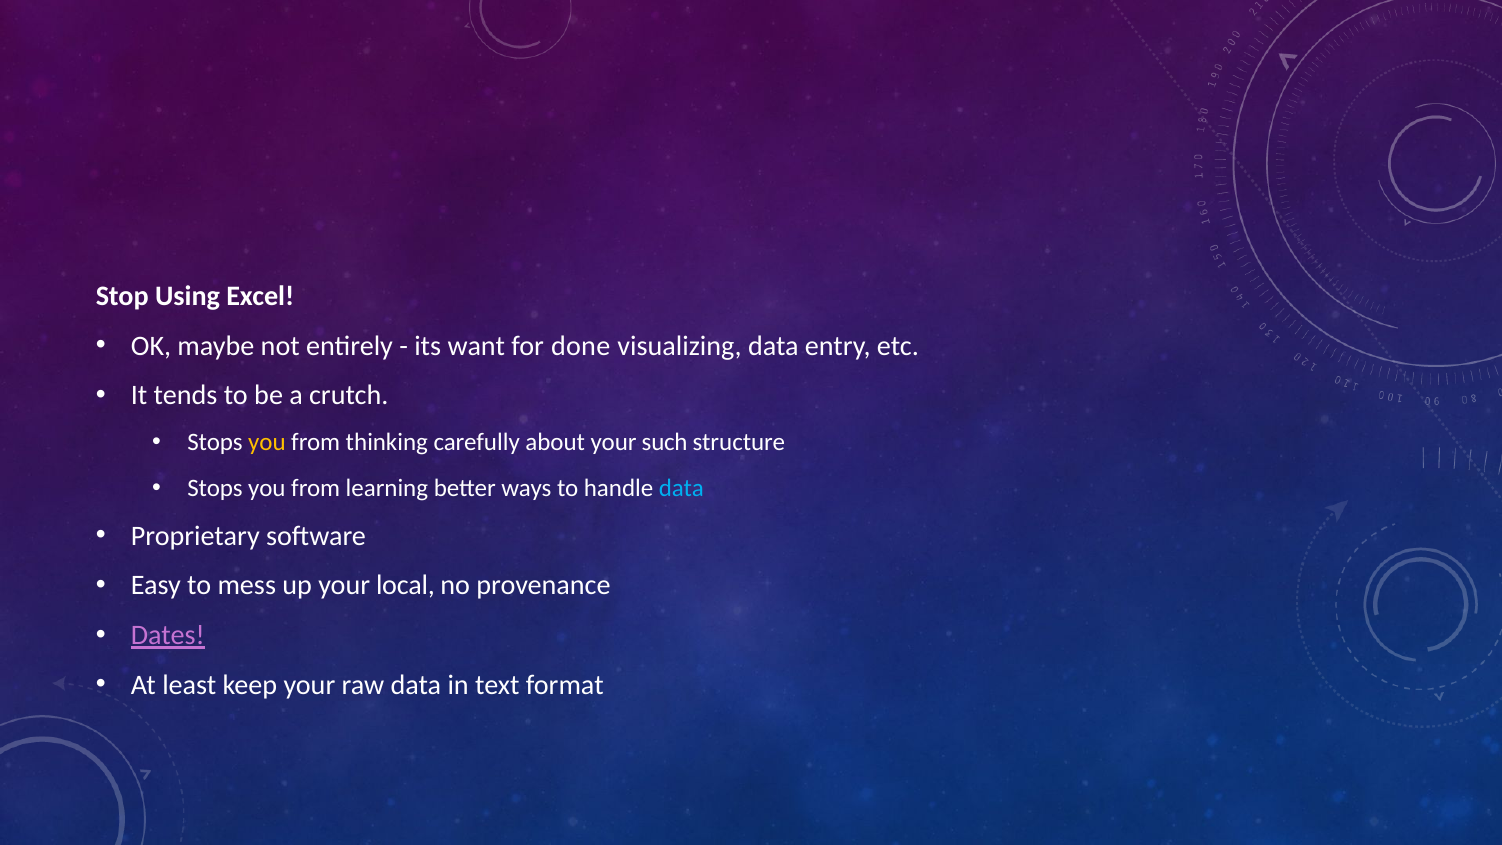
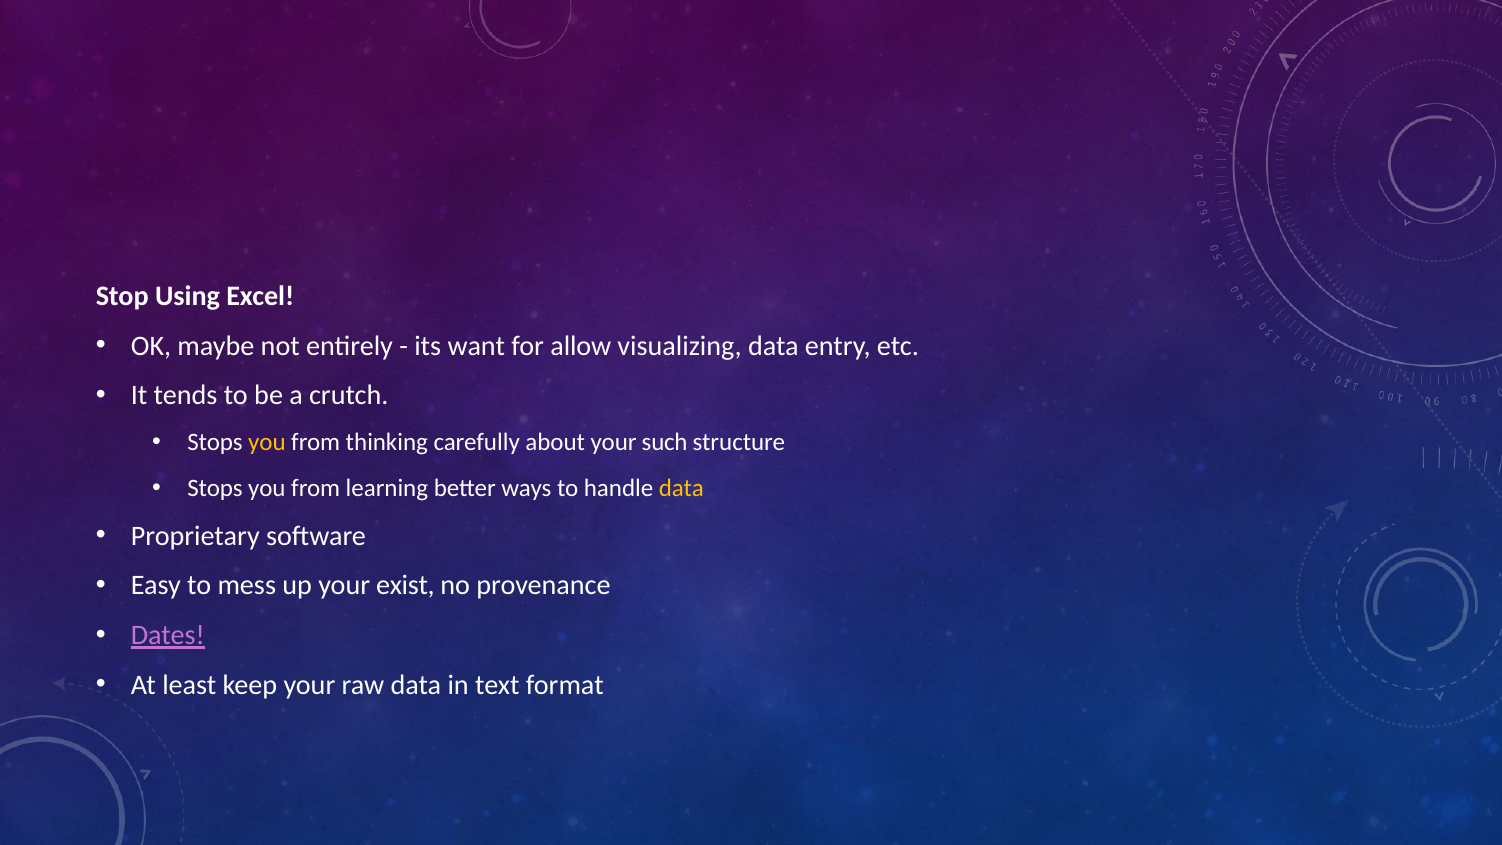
done: done -> allow
data at (681, 488) colour: light blue -> yellow
local: local -> exist
